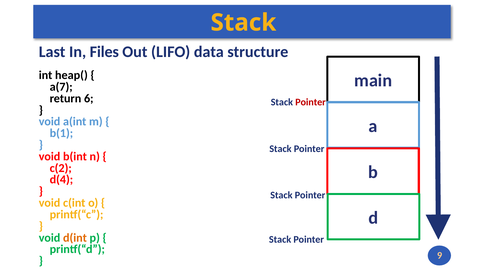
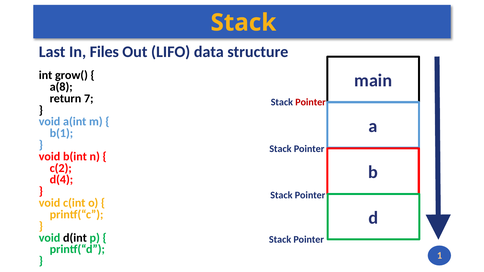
heap(: heap( -> grow(
a(7: a(7 -> a(8
6: 6 -> 7
d(int colour: orange -> black
9: 9 -> 1
